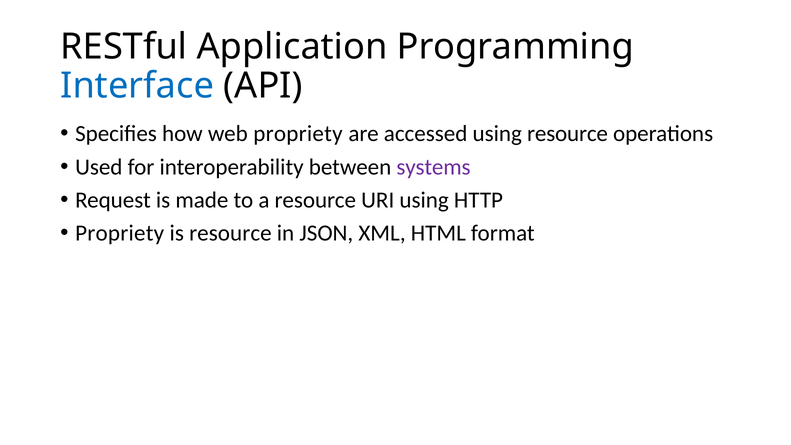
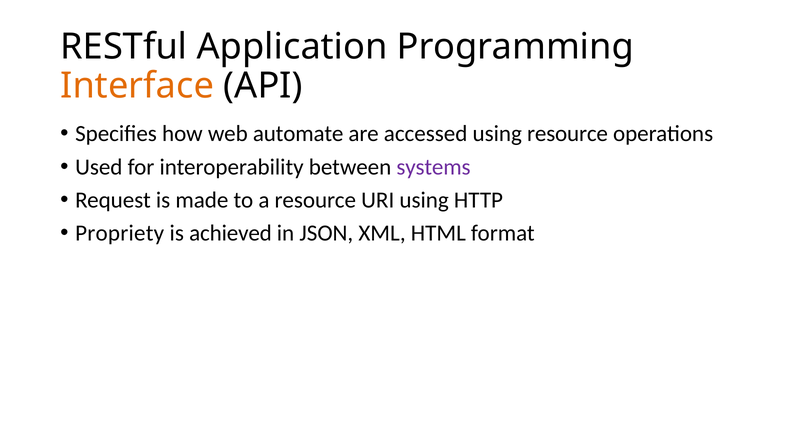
Interface colour: blue -> orange
web propriety: propriety -> automate
is resource: resource -> achieved
